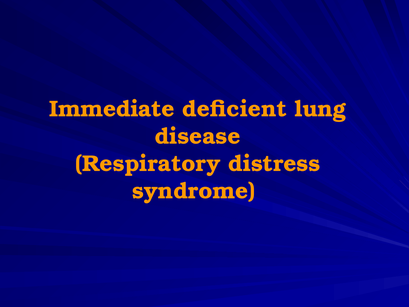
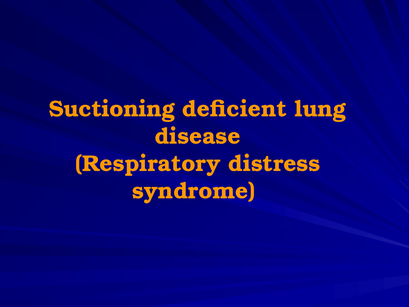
Immediate: Immediate -> Suctioning
